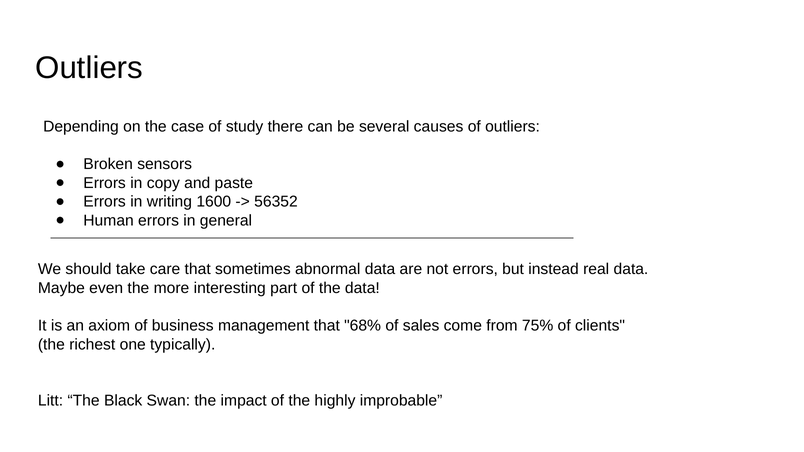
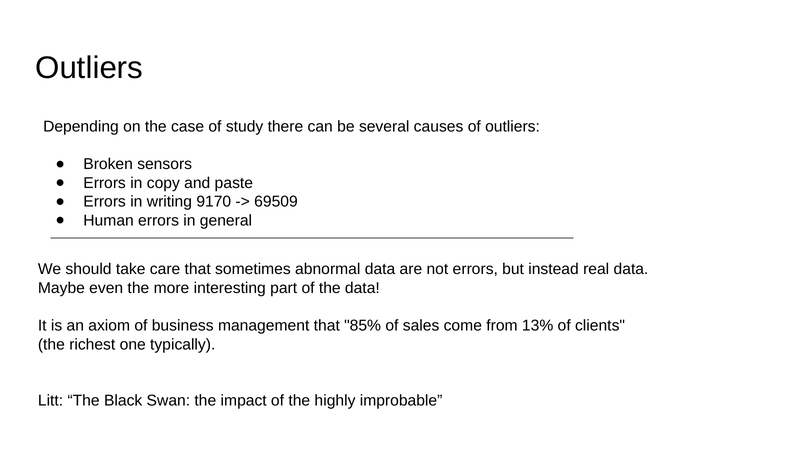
1600: 1600 -> 9170
56352: 56352 -> 69509
68%: 68% -> 85%
75%: 75% -> 13%
